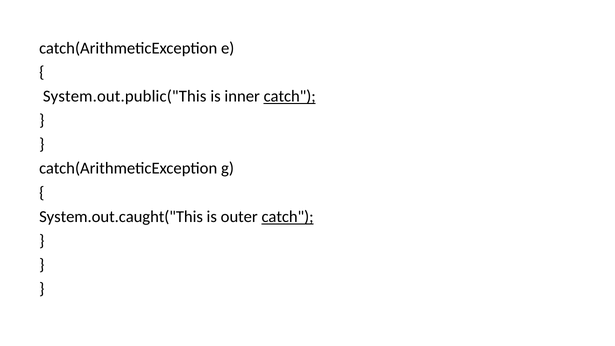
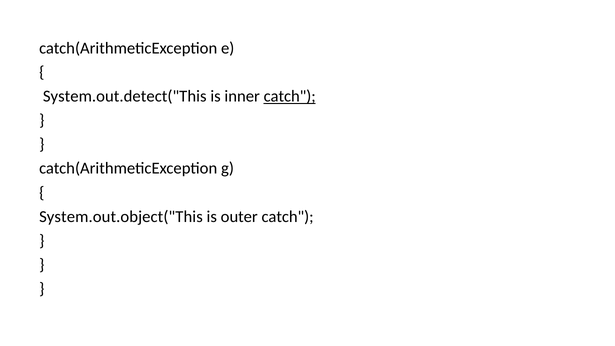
System.out.public("This: System.out.public("This -> System.out.detect("This
System.out.caught("This: System.out.caught("This -> System.out.object("This
catch at (288, 217) underline: present -> none
